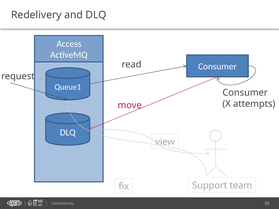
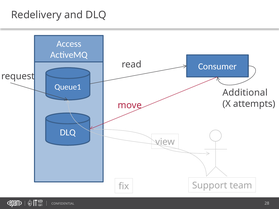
Consumer at (245, 93): Consumer -> Additional
